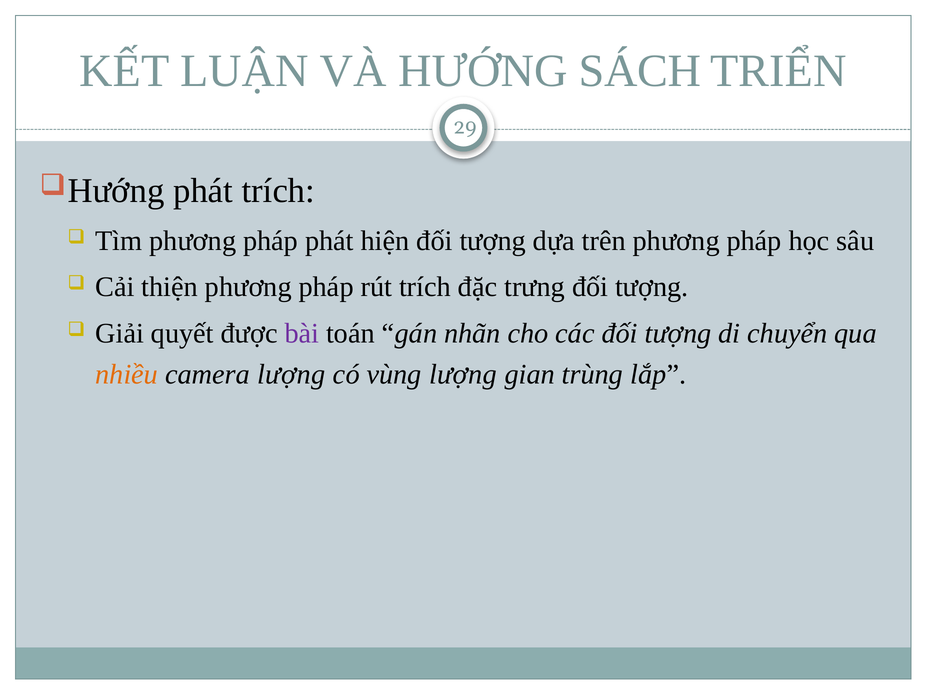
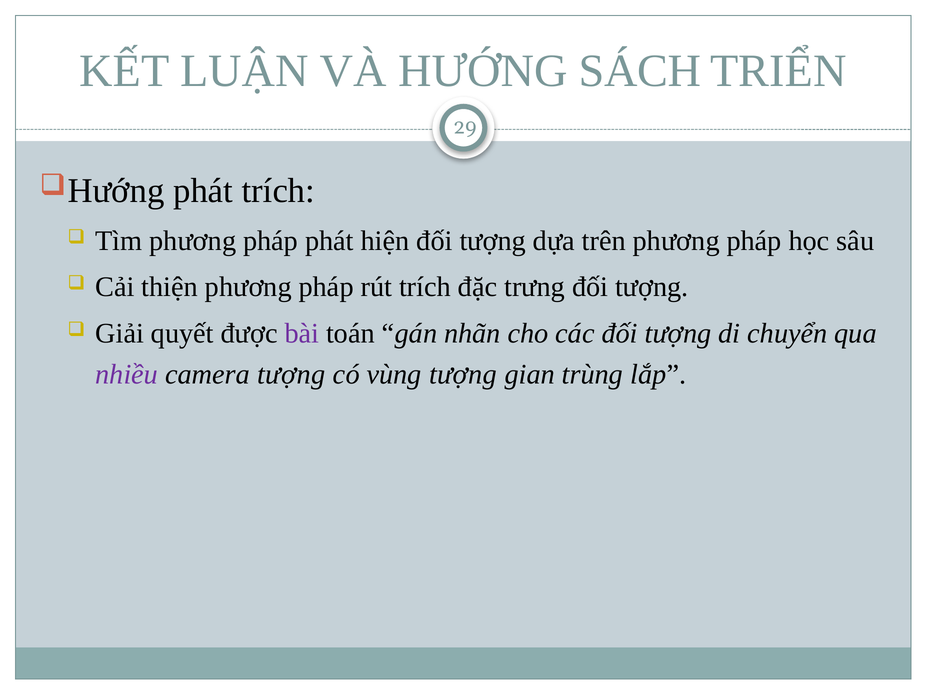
nhiều colour: orange -> purple
camera lượng: lượng -> tượng
vùng lượng: lượng -> tượng
